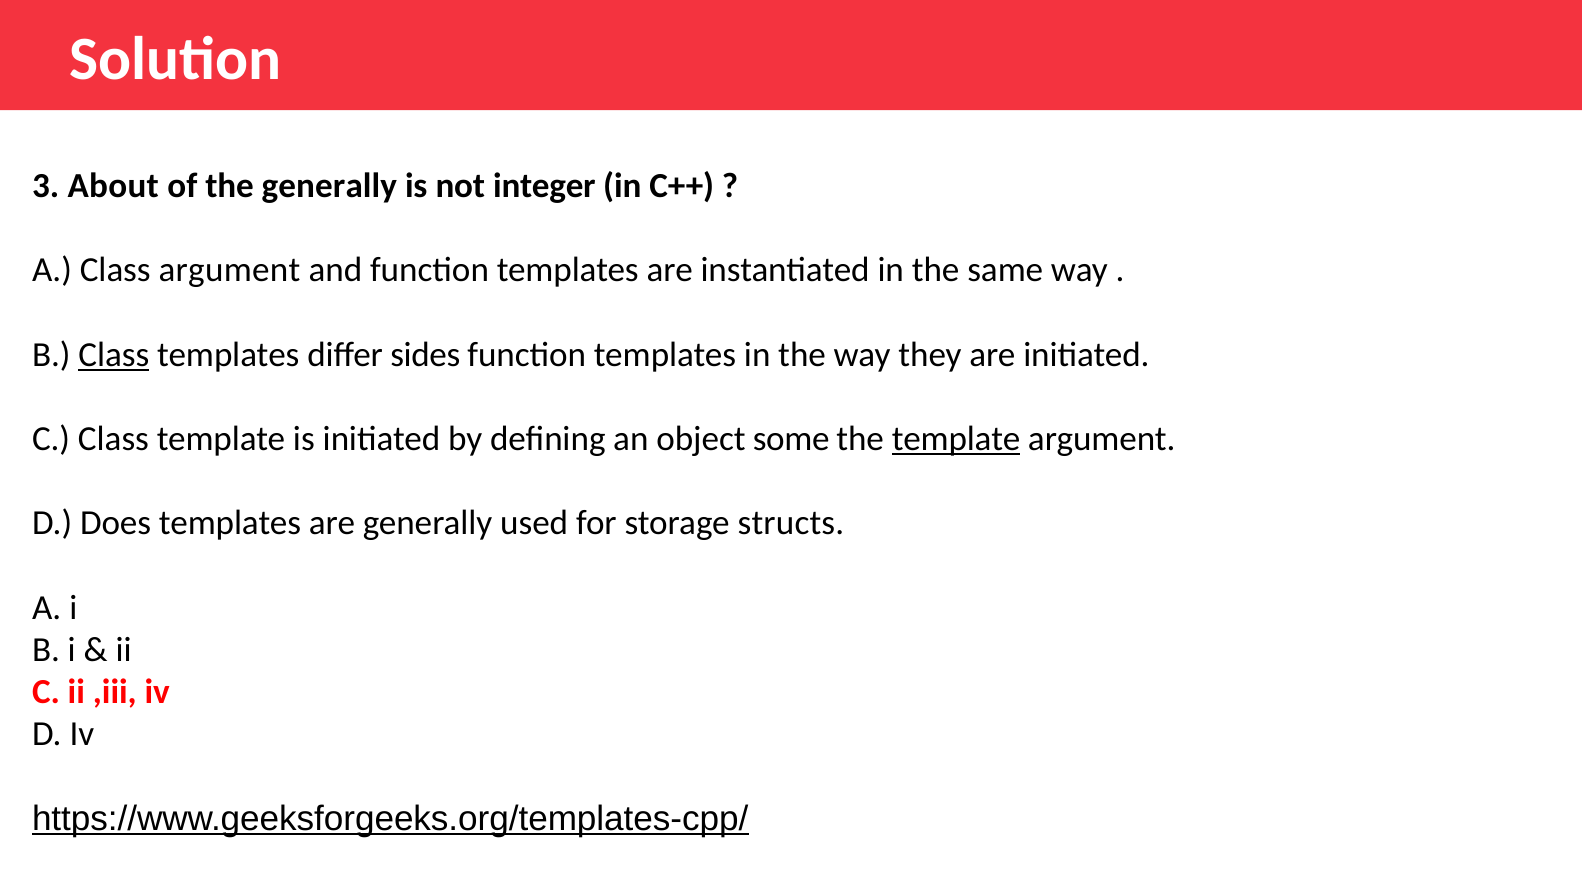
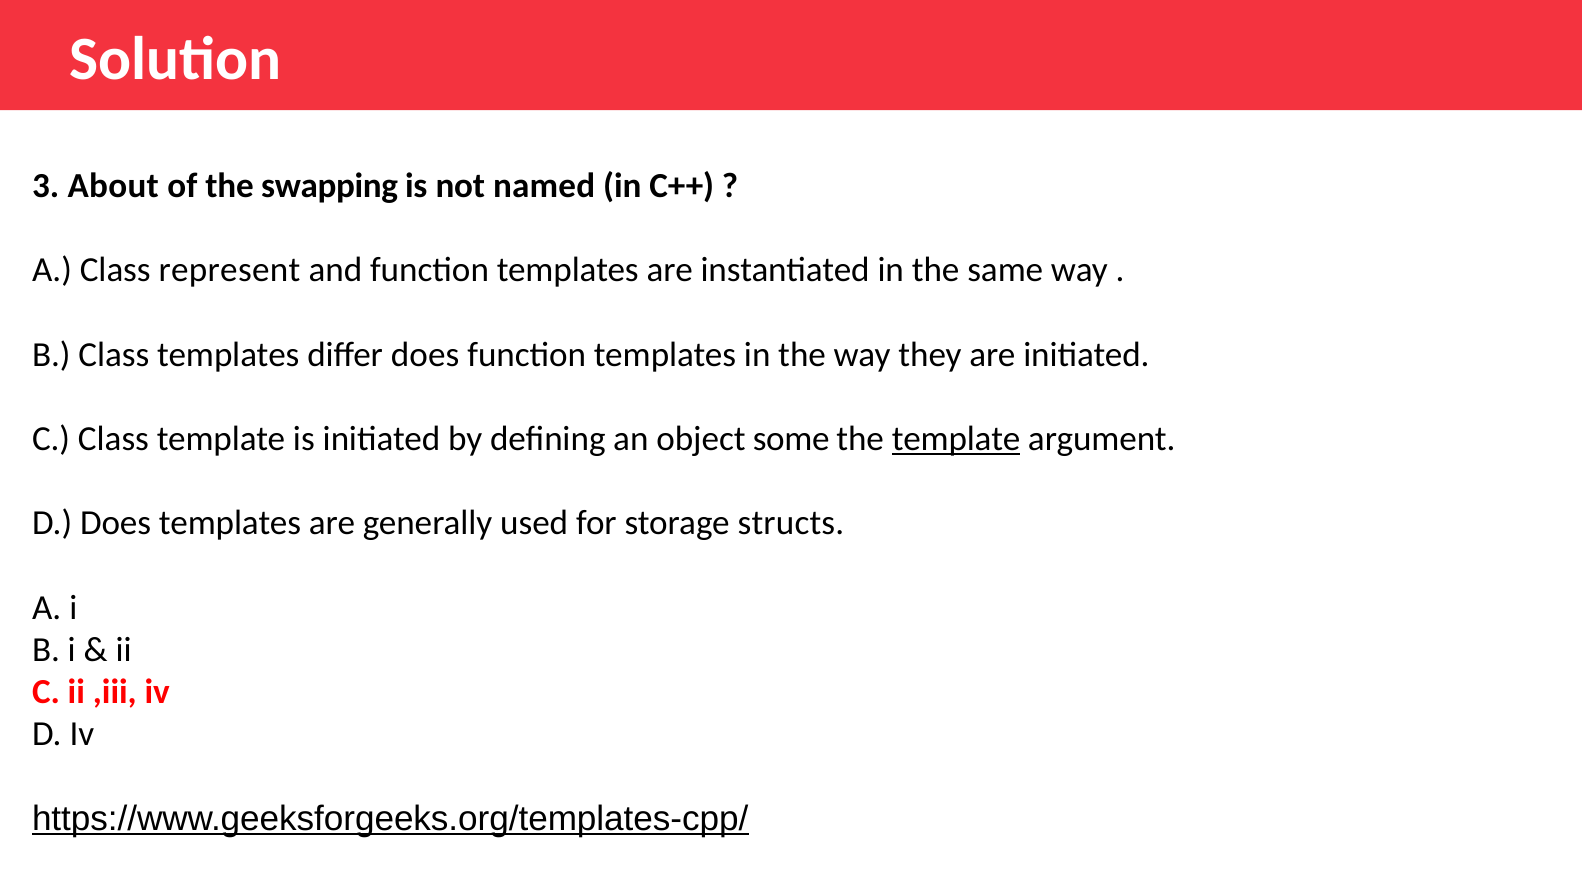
the generally: generally -> swapping
integer: integer -> named
Class argument: argument -> represent
Class at (114, 355) underline: present -> none
differ sides: sides -> does
